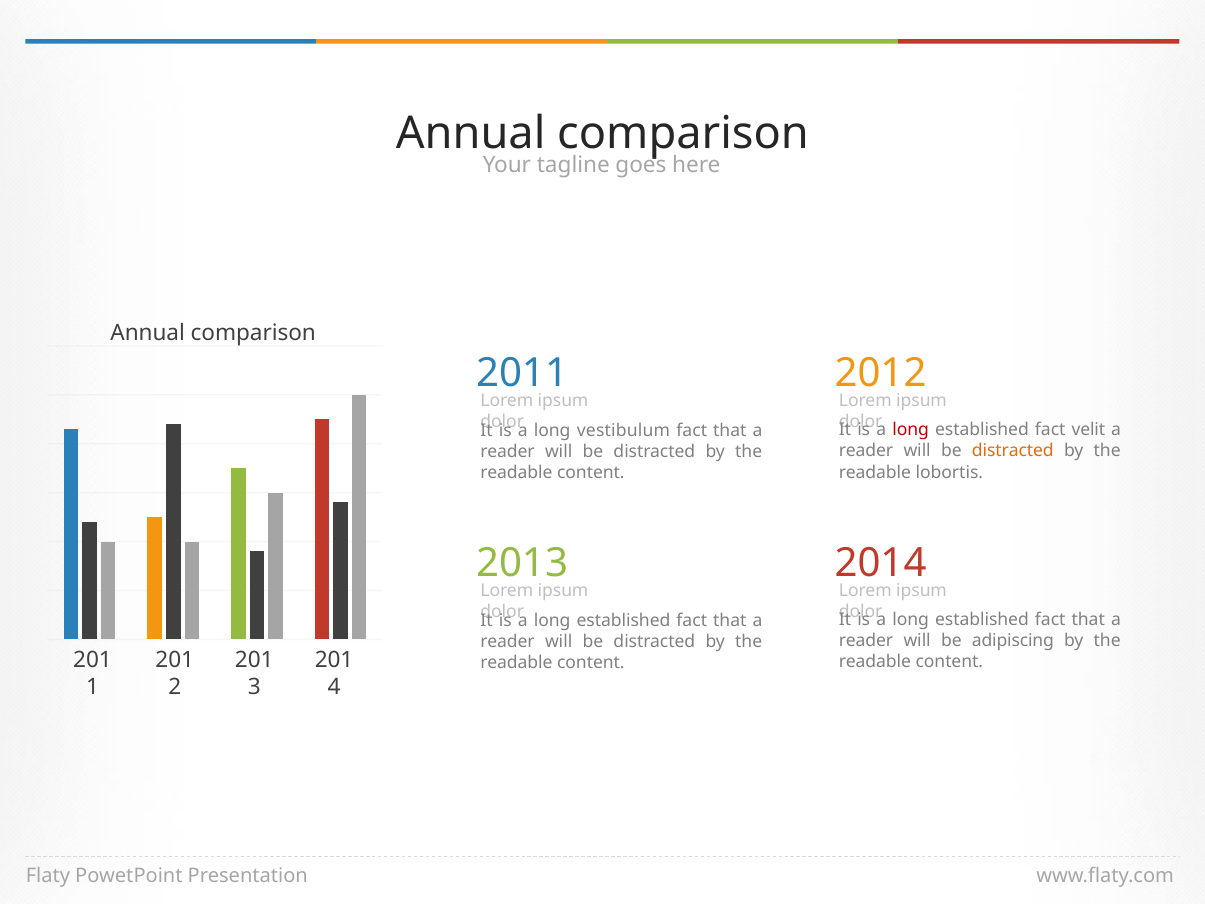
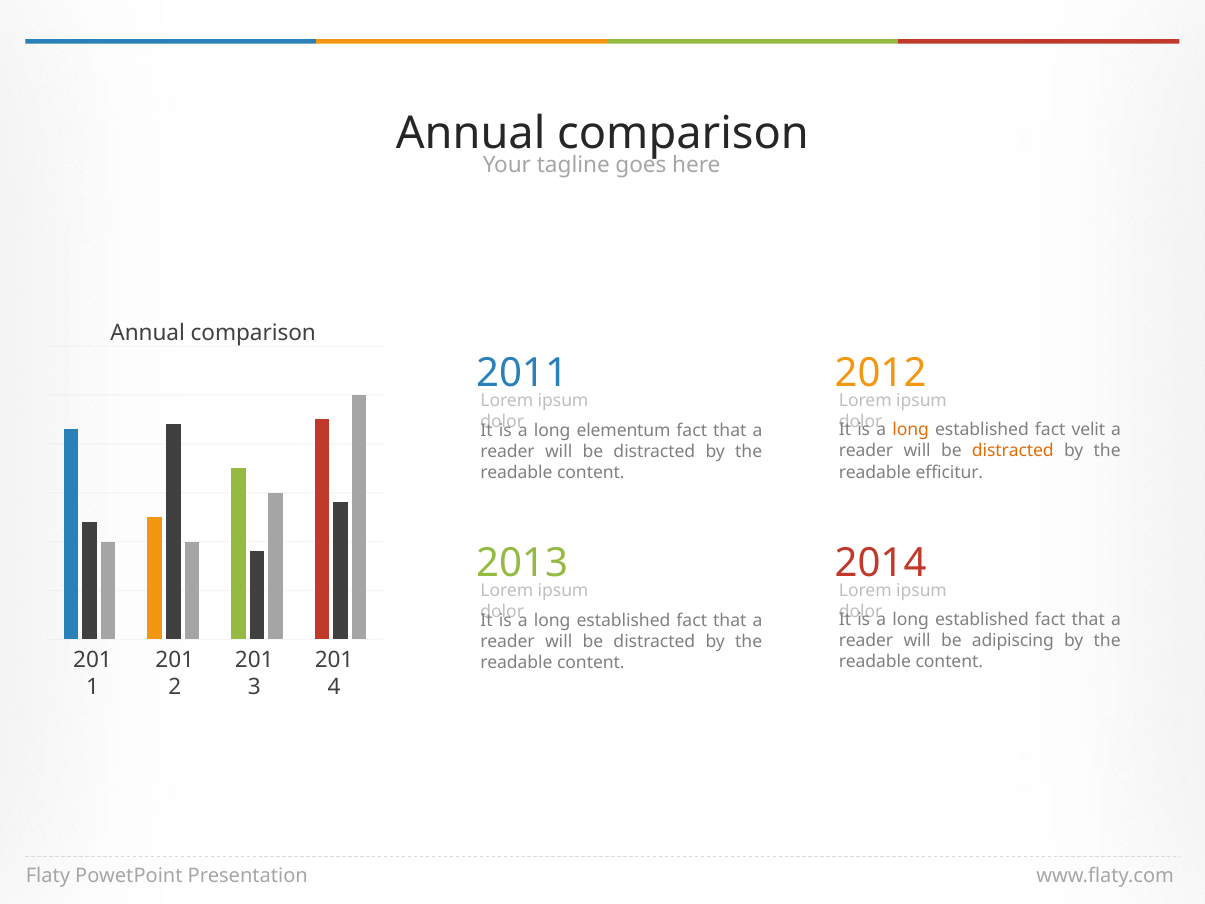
long at (911, 430) colour: red -> orange
vestibulum: vestibulum -> elementum
lobortis: lobortis -> efficitur
